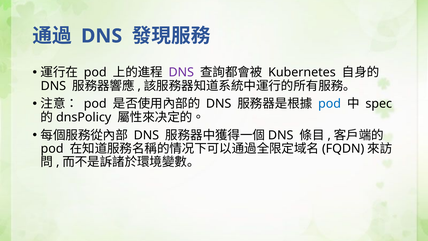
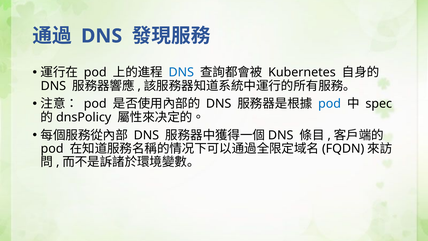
DNS at (181, 72) colour: purple -> blue
